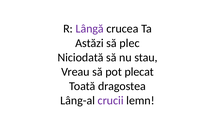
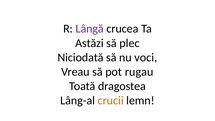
stau: stau -> voci
plecat: plecat -> rugau
crucii colour: purple -> orange
